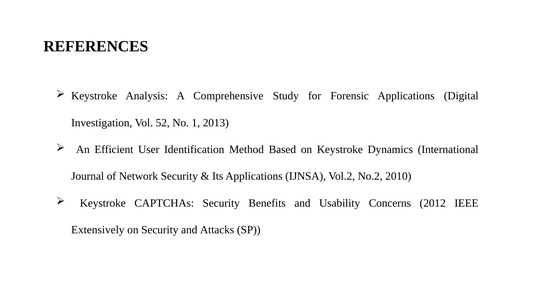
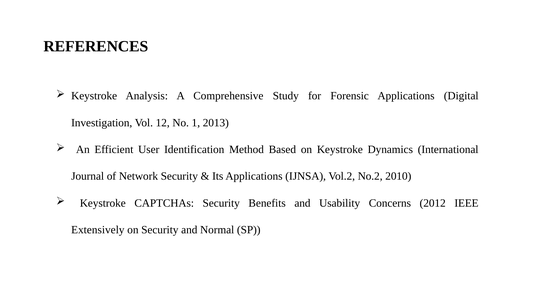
52: 52 -> 12
Attacks: Attacks -> Normal
